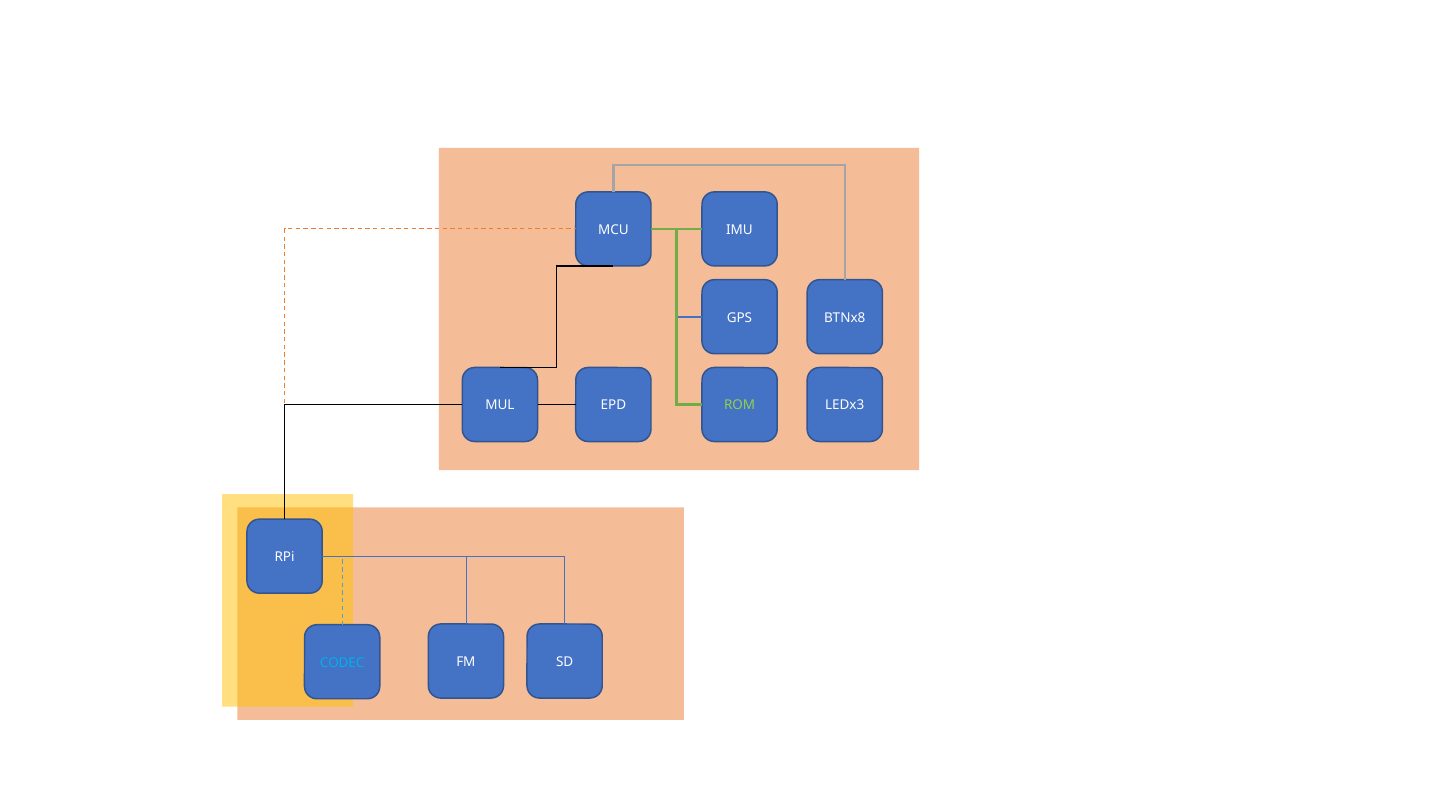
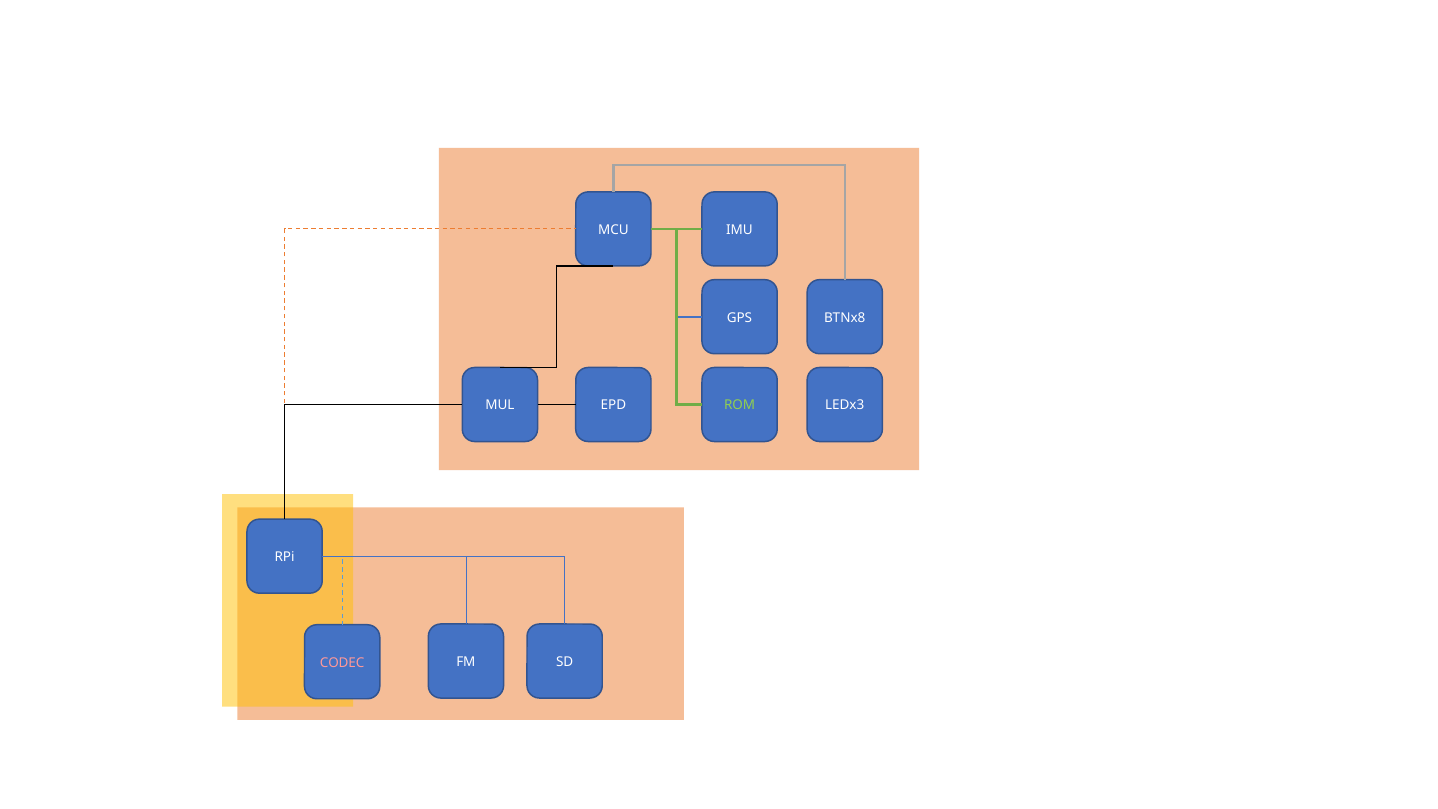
CODEC colour: light blue -> pink
